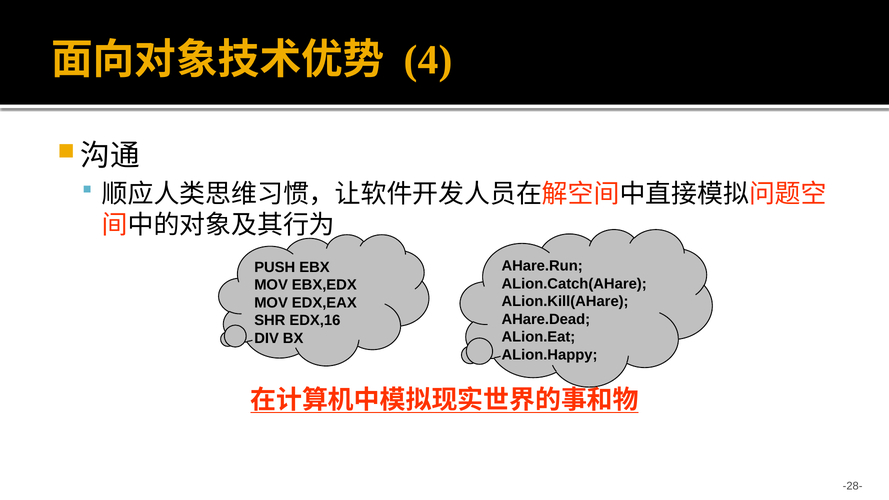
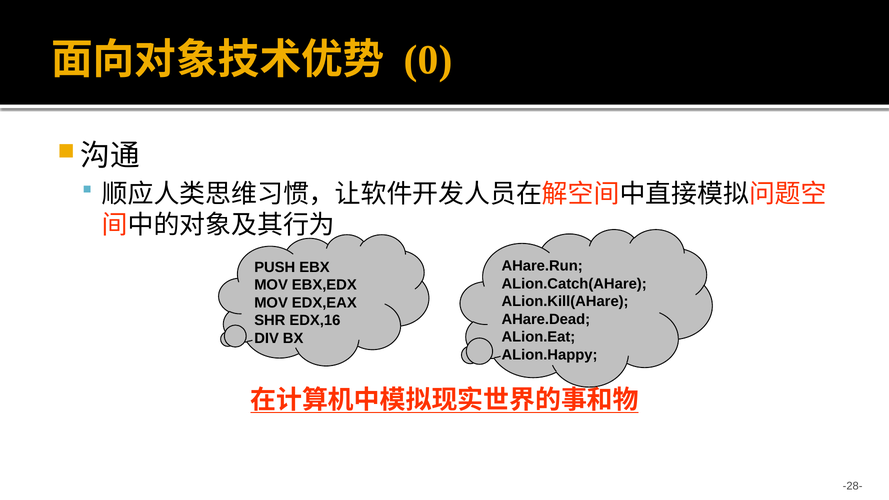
4: 4 -> 0
